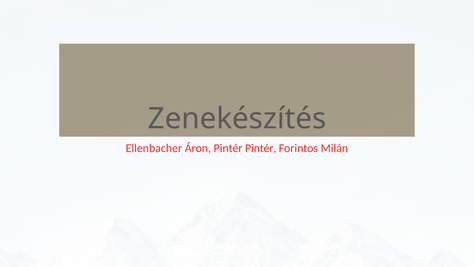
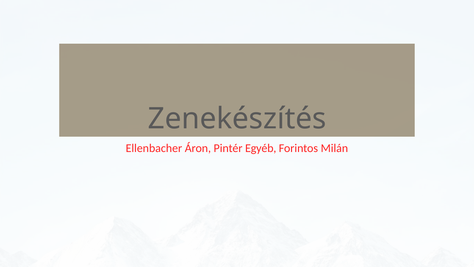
Pintér Pintér: Pintér -> Egyéb
